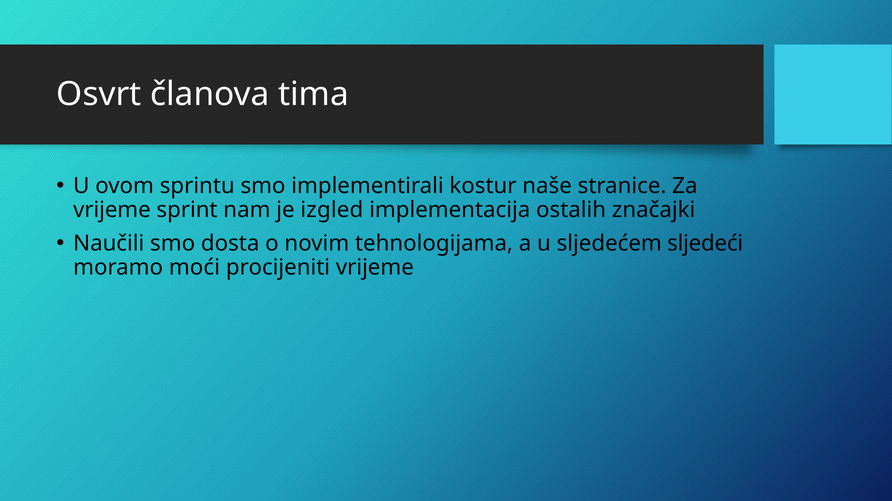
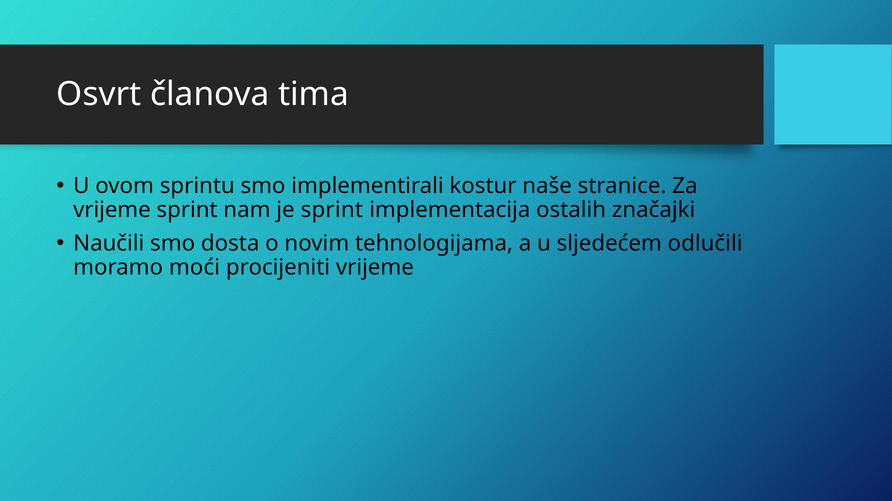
je izgled: izgled -> sprint
sljedeći: sljedeći -> odlučili
